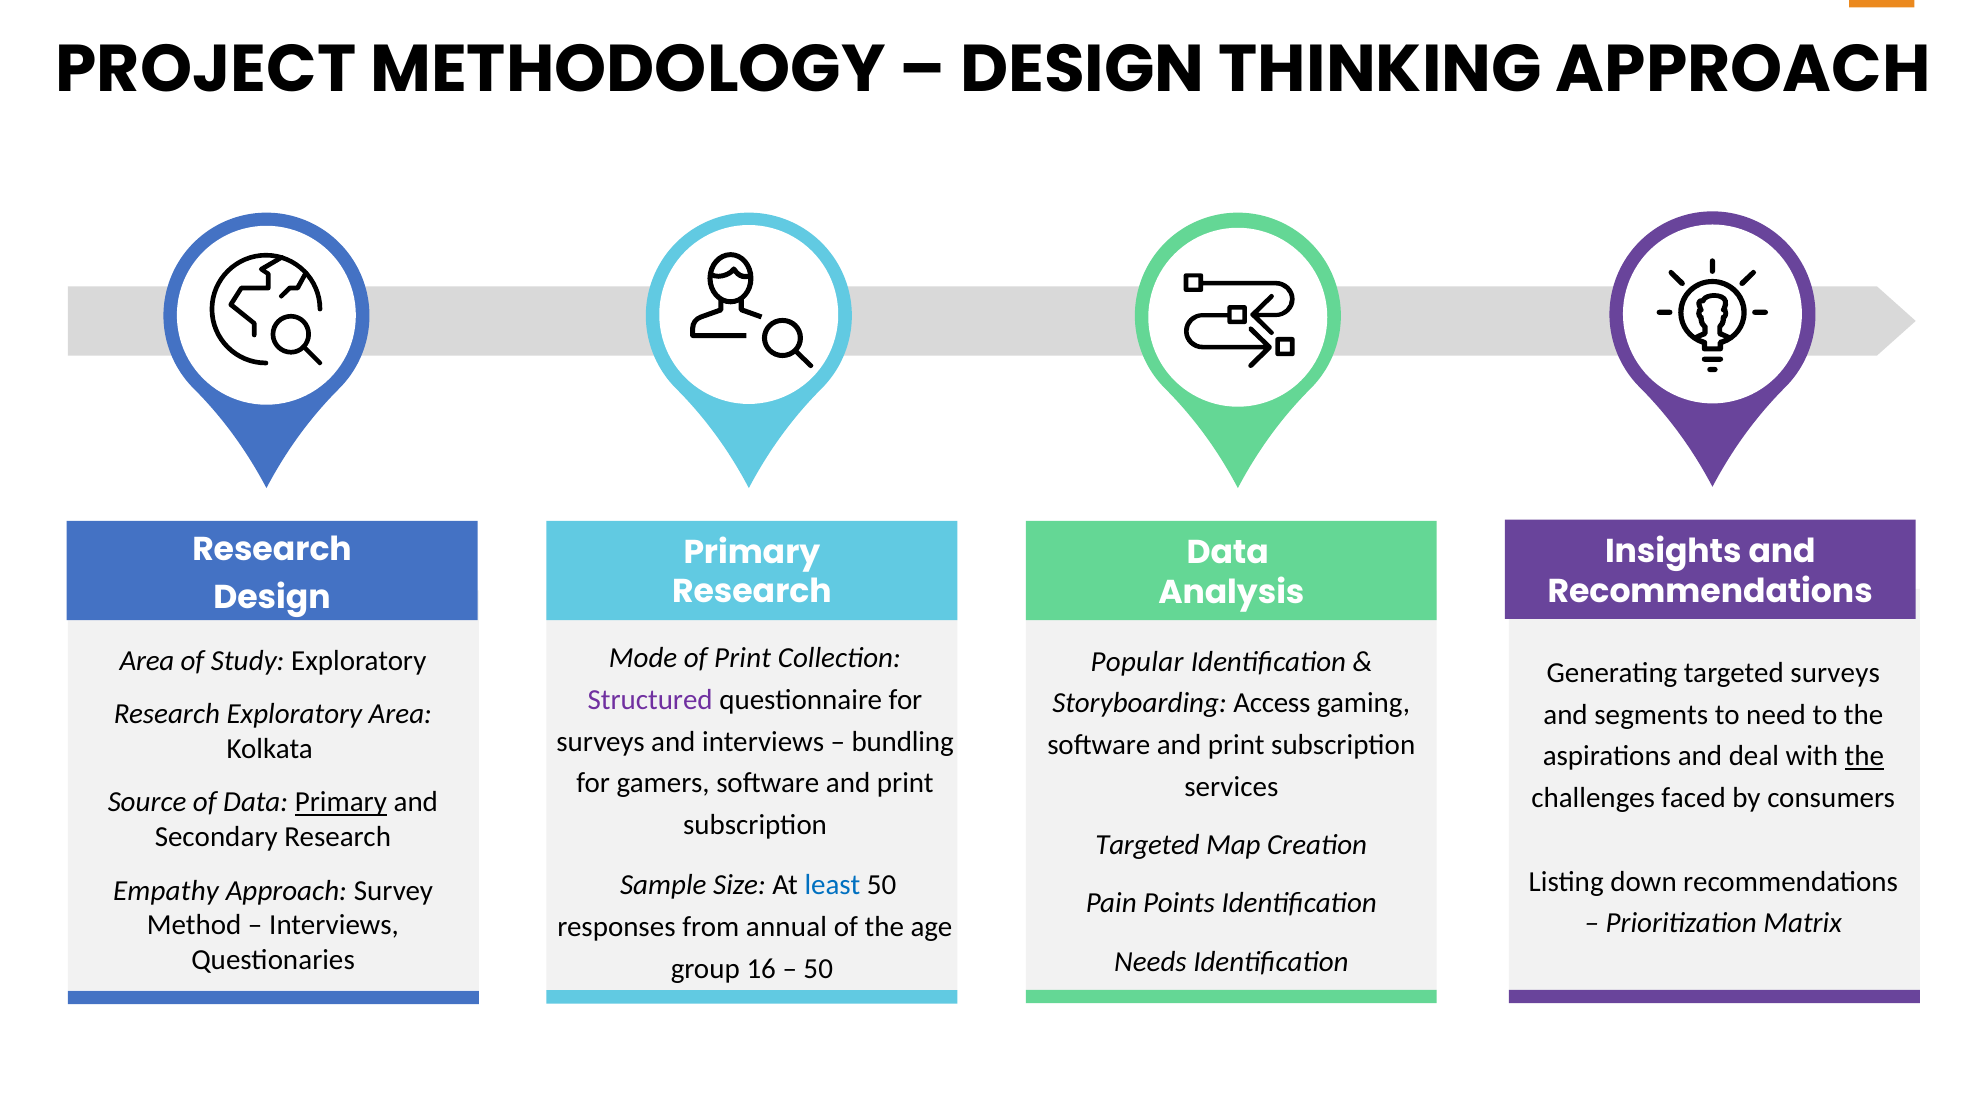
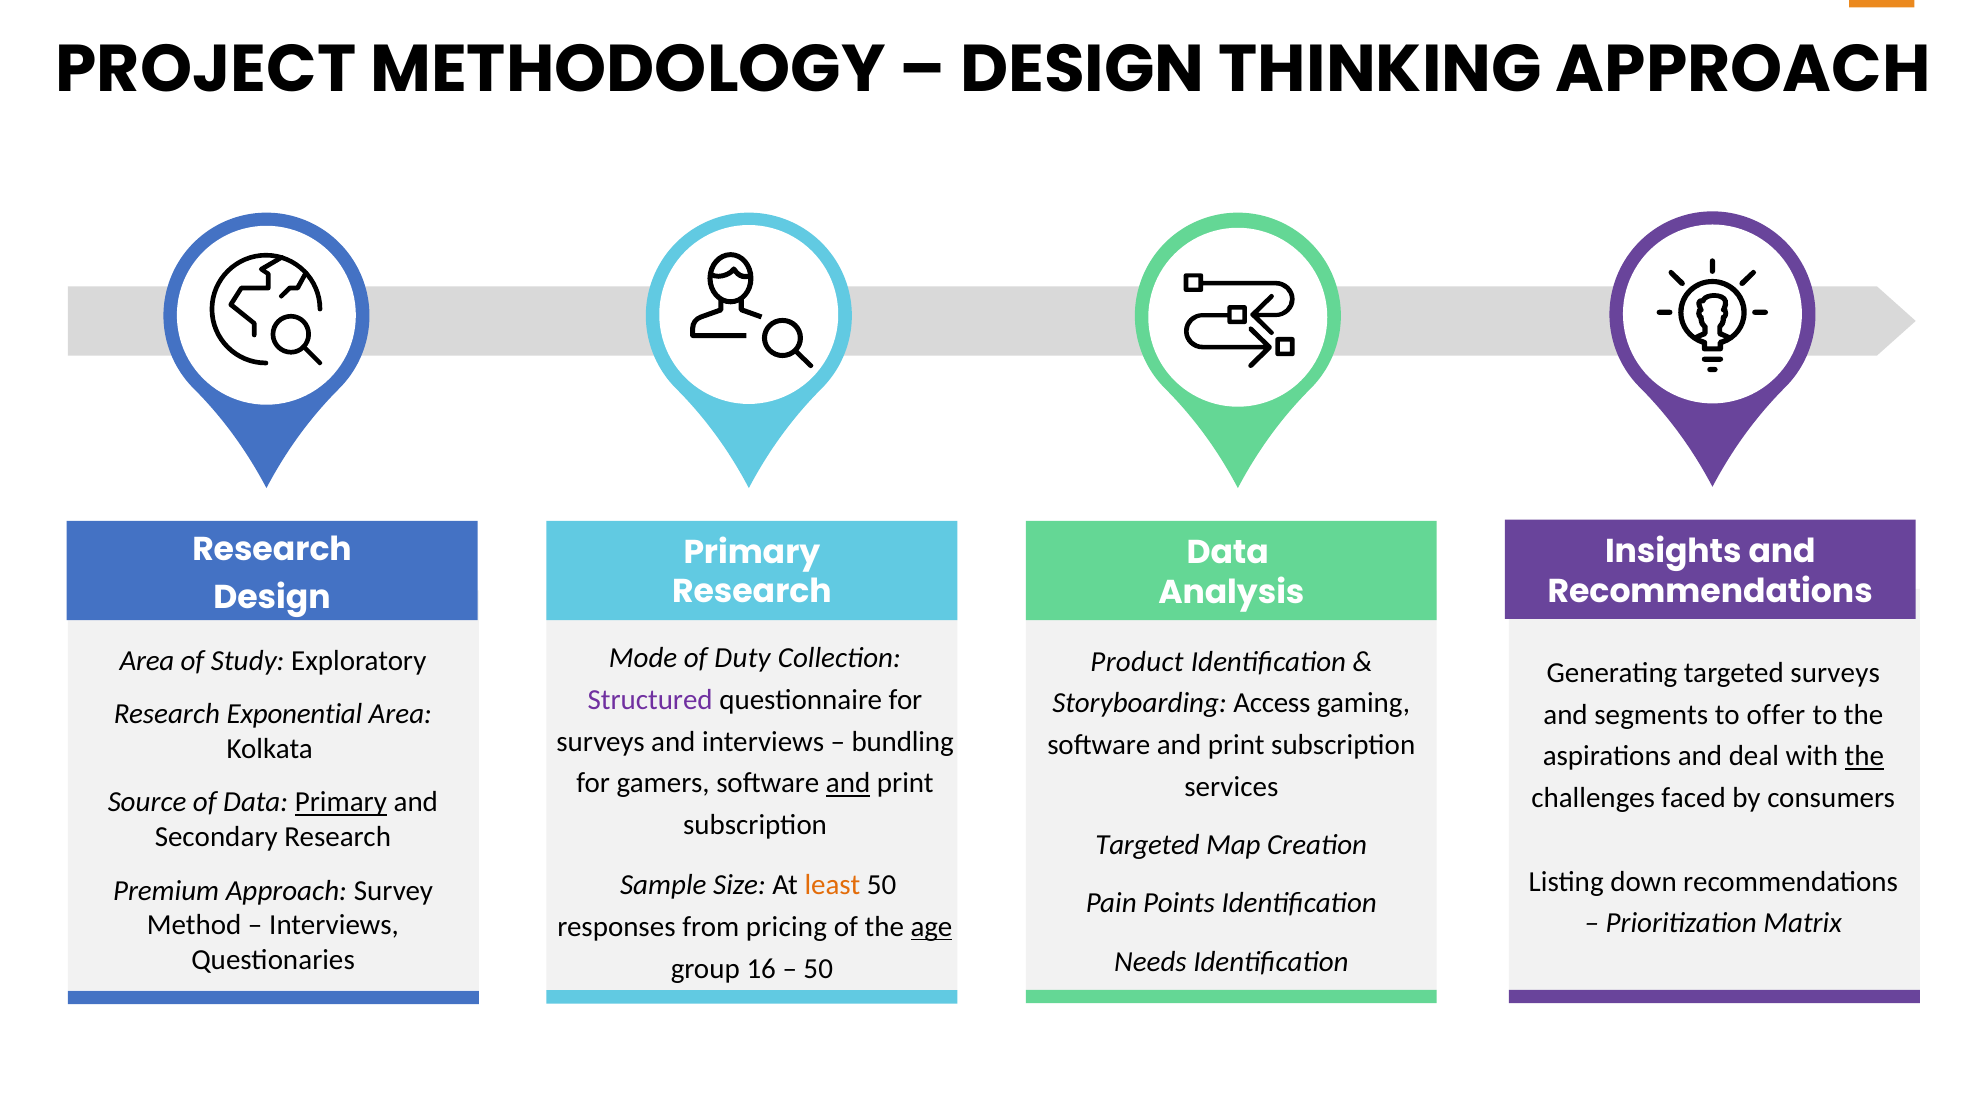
of Print: Print -> Duty
Popular: Popular -> Product
Research Exploratory: Exploratory -> Exponential
need: need -> offer
and at (848, 783) underline: none -> present
least colour: blue -> orange
Empathy: Empathy -> Premium
annual: annual -> pricing
age underline: none -> present
